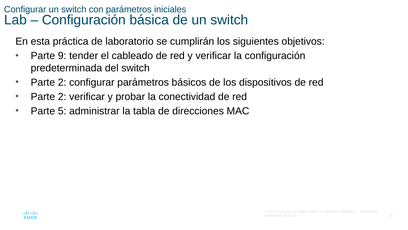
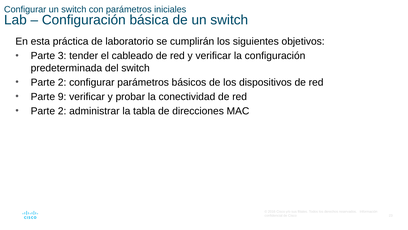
9: 9 -> 3
2 at (62, 97): 2 -> 9
5 at (62, 111): 5 -> 2
